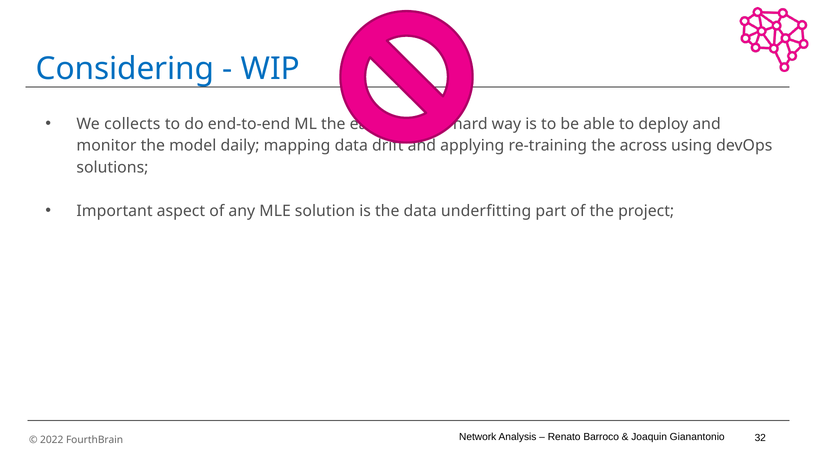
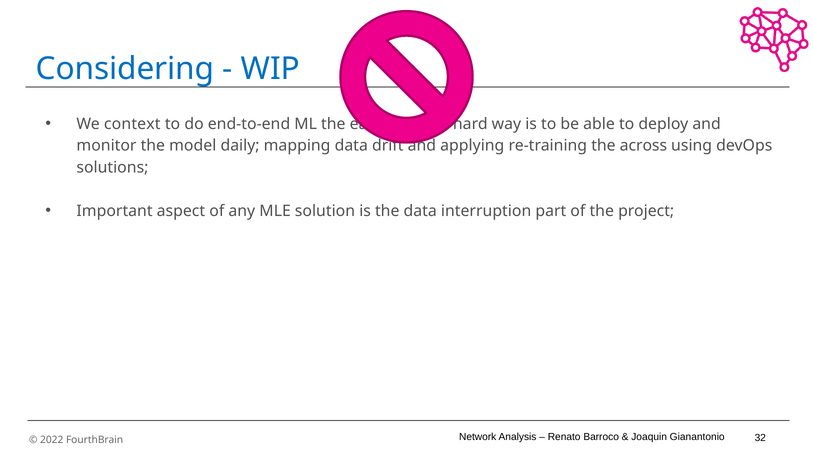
collects: collects -> context
underfitting: underfitting -> interruption
